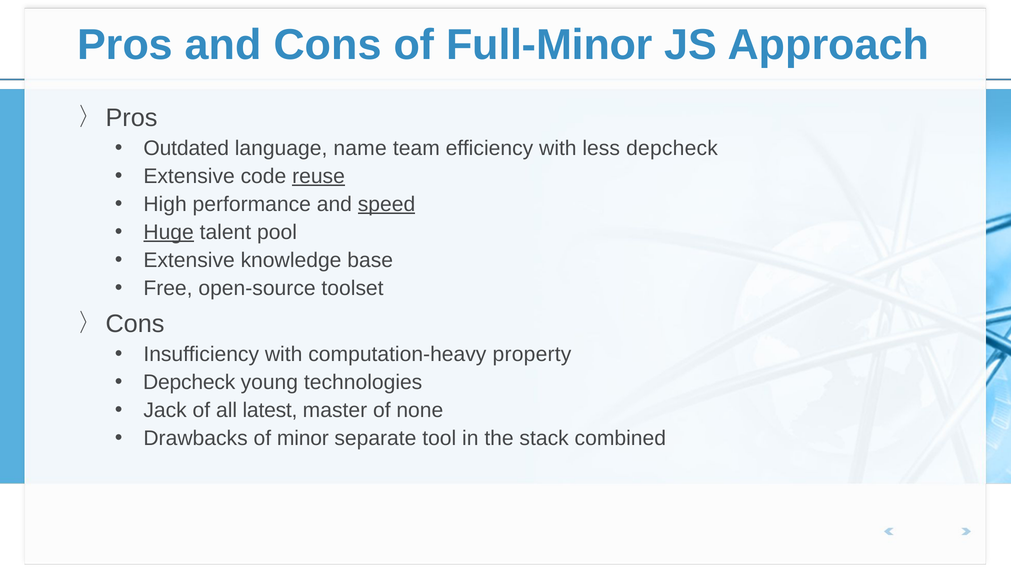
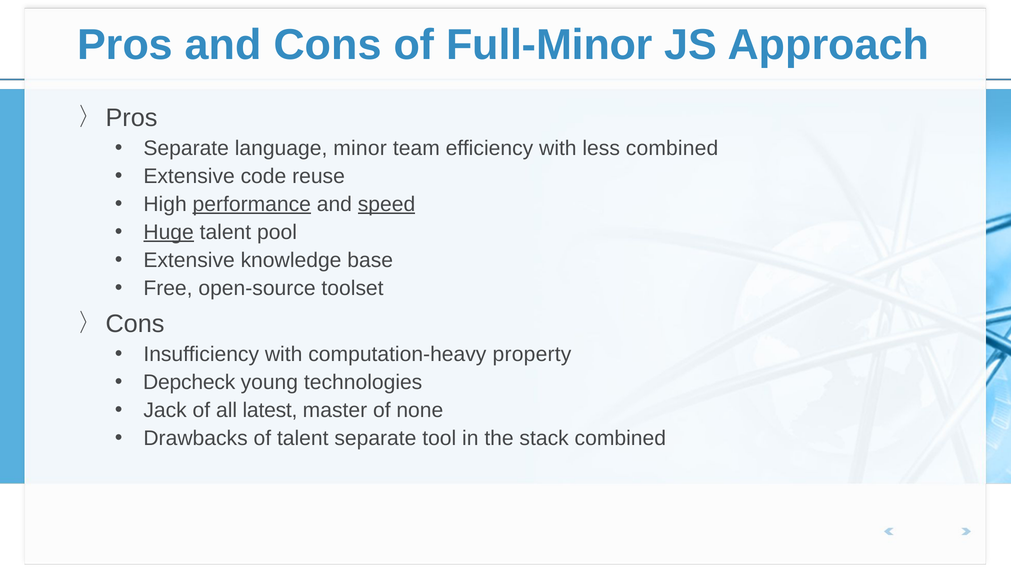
Outdated at (186, 148): Outdated -> Separate
name: name -> minor
less depcheck: depcheck -> combined
reuse underline: present -> none
performance underline: none -> present
of minor: minor -> talent
